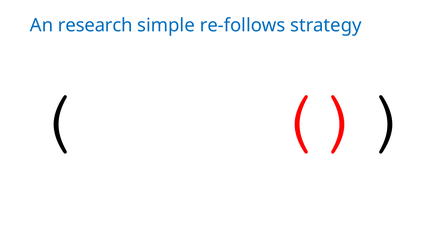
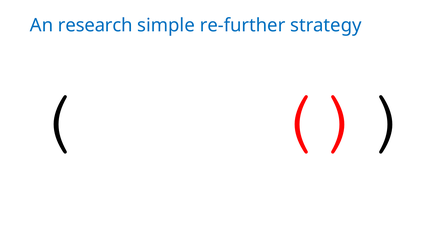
re-follows: re-follows -> re-further
